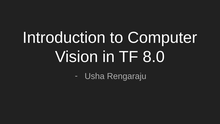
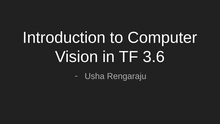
8.0: 8.0 -> 3.6
